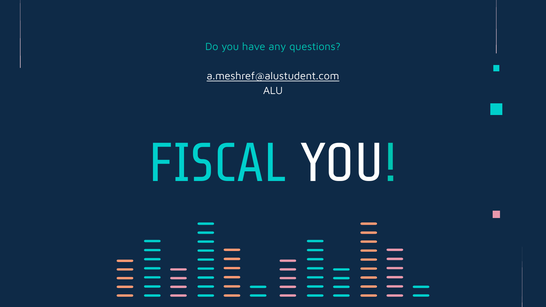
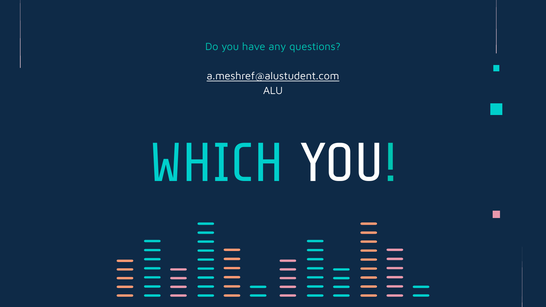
FISCAL: FISCAL -> WHICH
